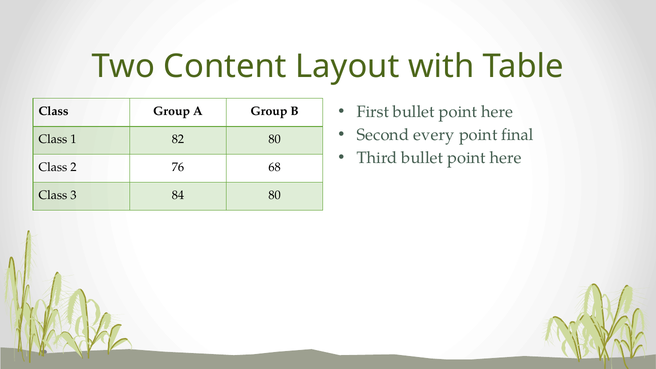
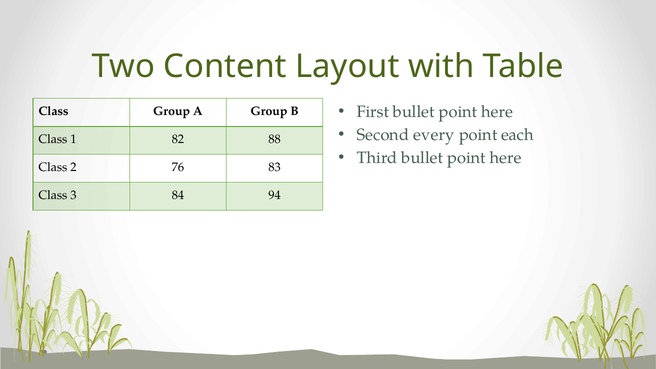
final: final -> each
82 80: 80 -> 88
68: 68 -> 83
84 80: 80 -> 94
